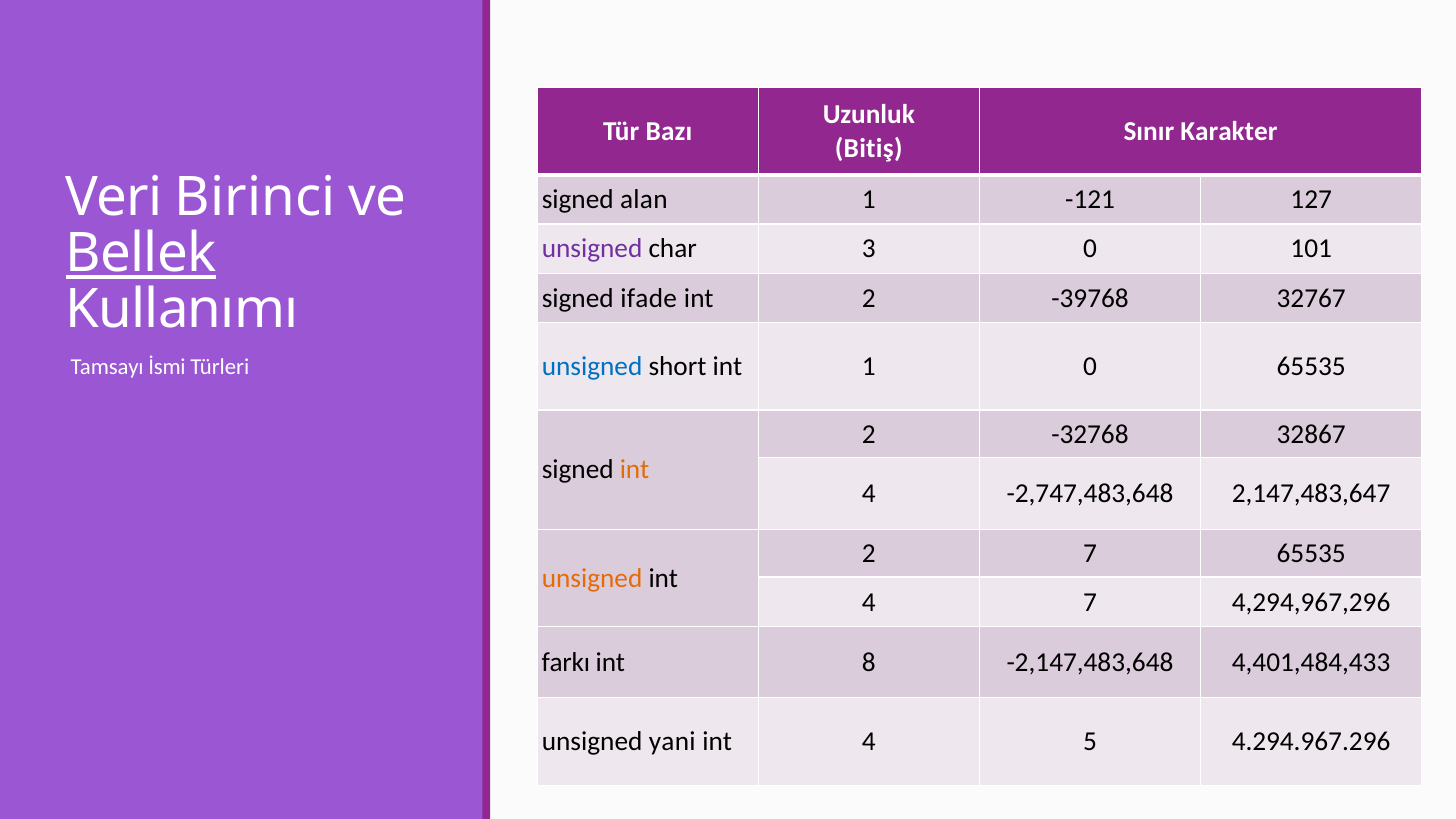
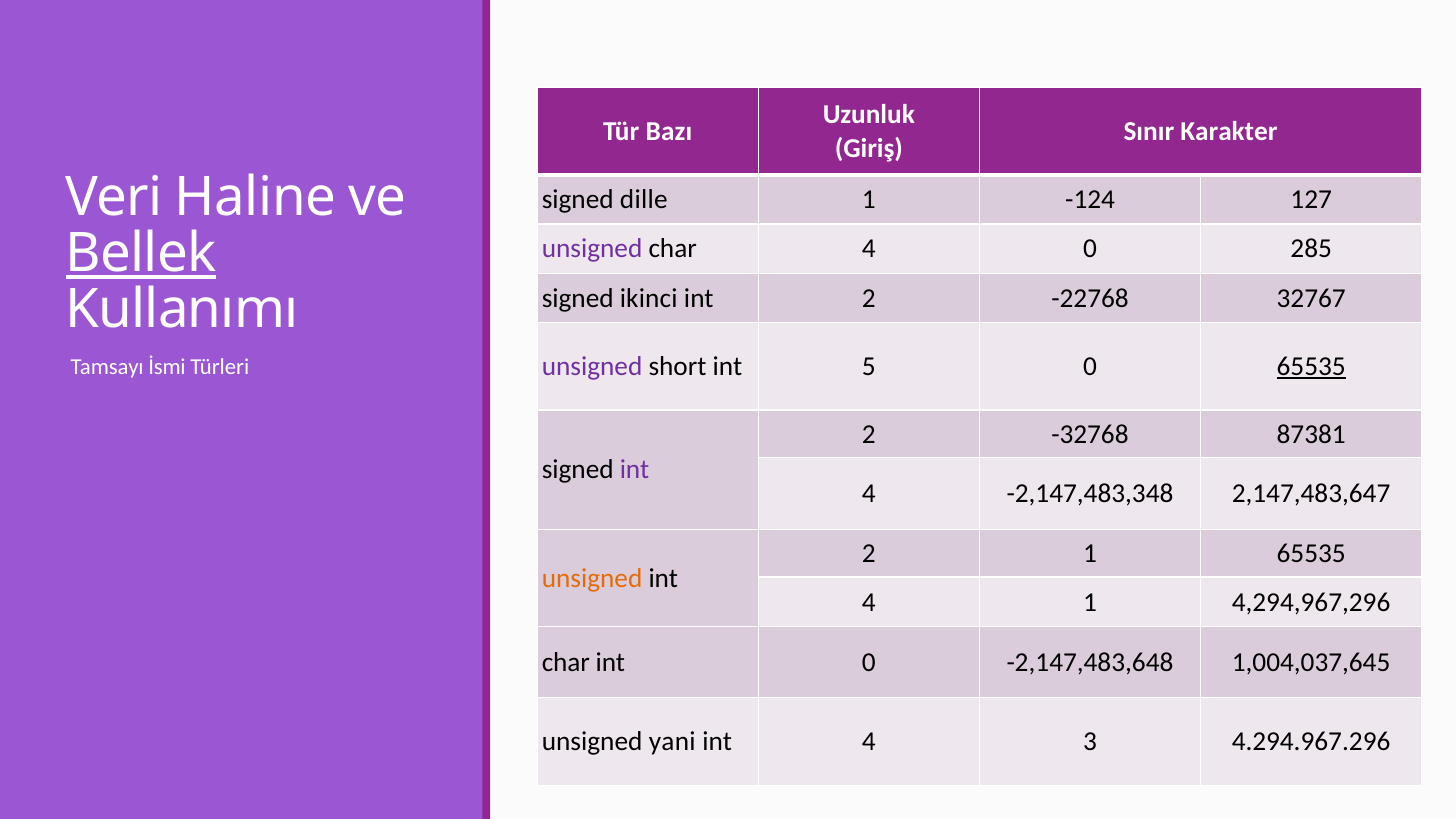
Bitiş: Bitiş -> Giriş
Birinci: Birinci -> Haline
alan: alan -> dille
-121: -121 -> -124
char 3: 3 -> 4
101: 101 -> 285
ifade: ifade -> ikinci
-39768: -39768 -> -22768
unsigned at (592, 366) colour: blue -> purple
int 1: 1 -> 5
65535 at (1311, 366) underline: none -> present
32867: 32867 -> 87381
int at (635, 470) colour: orange -> purple
-2,747,483,648: -2,747,483,648 -> -2,147,483,348
2 7: 7 -> 1
4 7: 7 -> 1
farkı at (566, 662): farkı -> char
int 8: 8 -> 0
4,401,484,433: 4,401,484,433 -> 1,004,037,645
5: 5 -> 3
